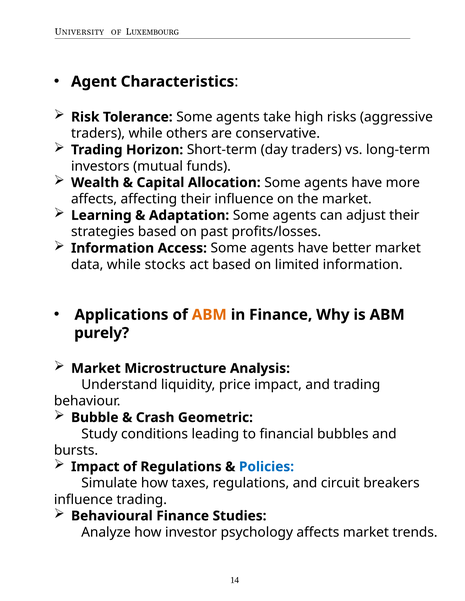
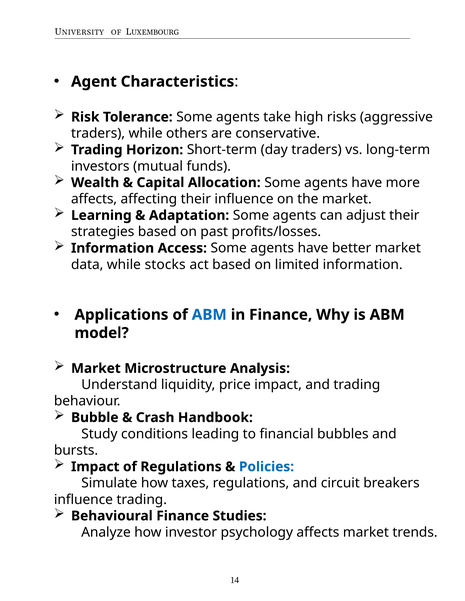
ABM at (209, 315) colour: orange -> blue
purely: purely -> model
Geometric: Geometric -> Handbook
